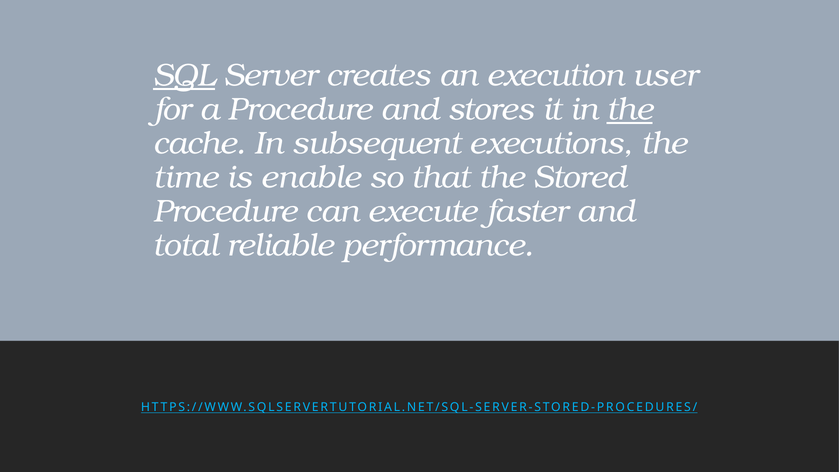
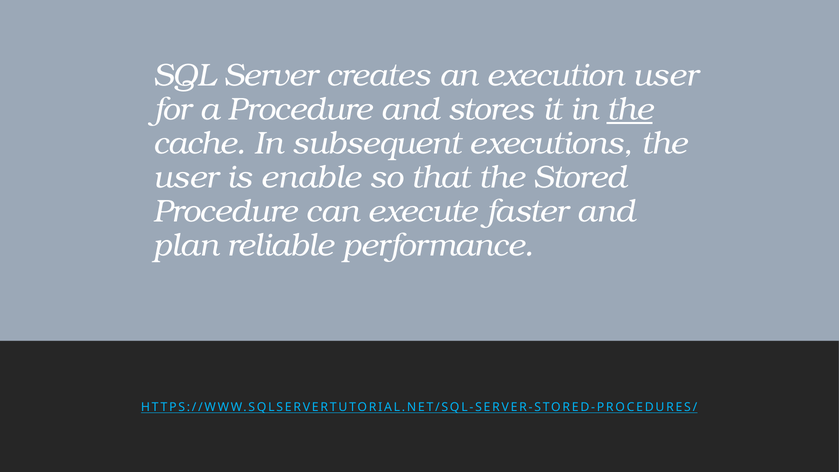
SQL underline: present -> none
time at (186, 177): time -> user
total: total -> plan
